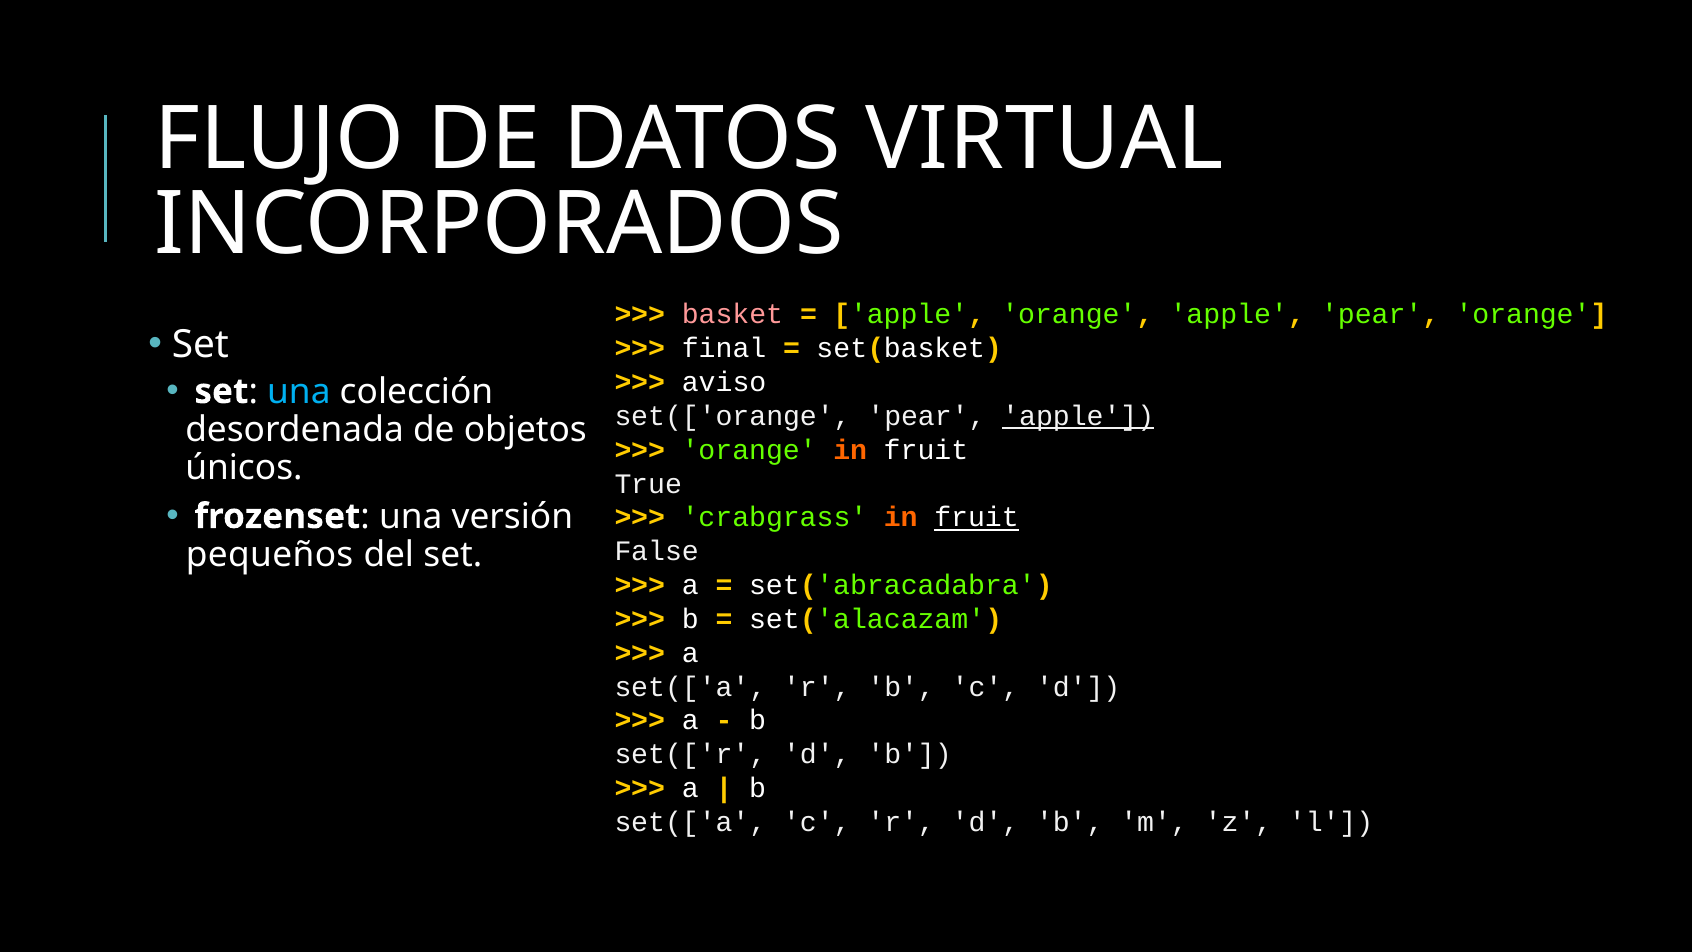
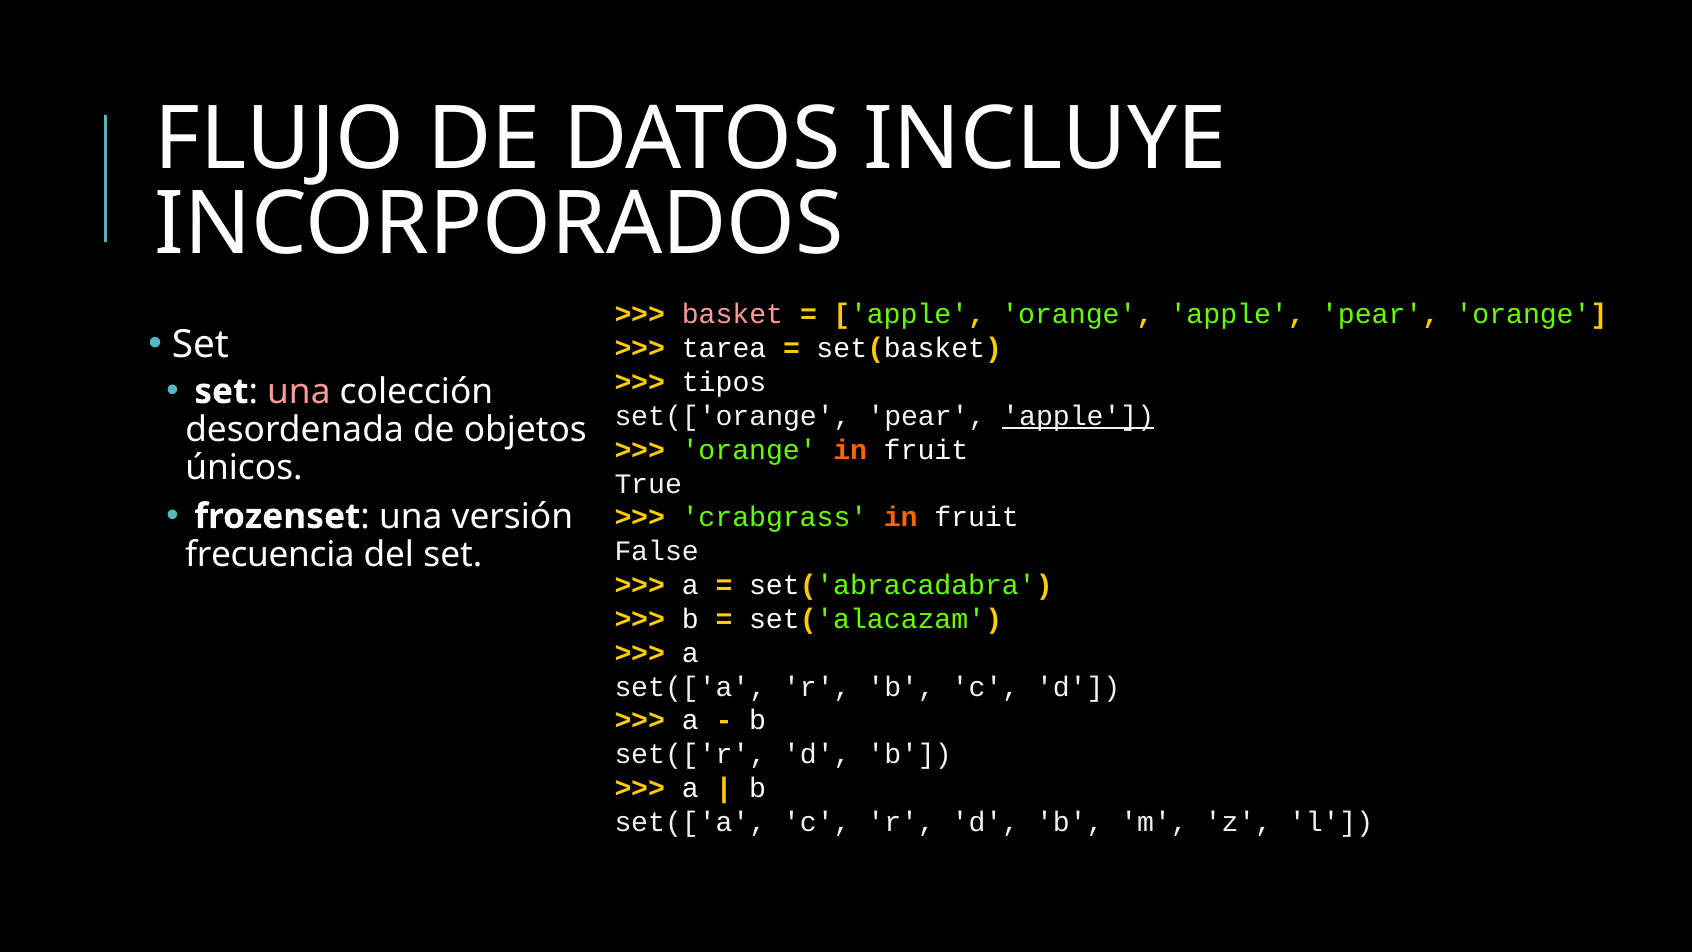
VIRTUAL: VIRTUAL -> INCLUYE
final: final -> tarea
aviso: aviso -> tipos
una at (299, 391) colour: light blue -> pink
fruit at (977, 517) underline: present -> none
pequeños: pequeños -> frecuencia
